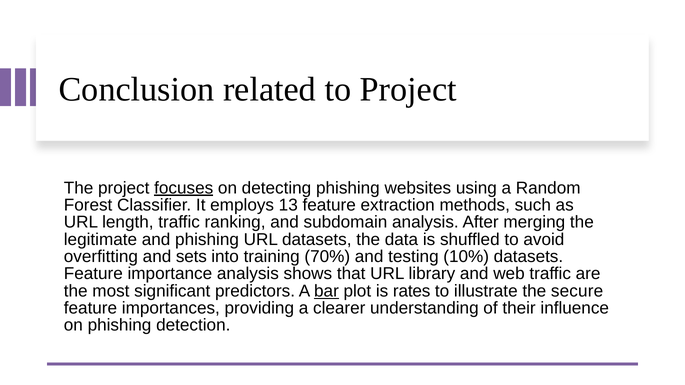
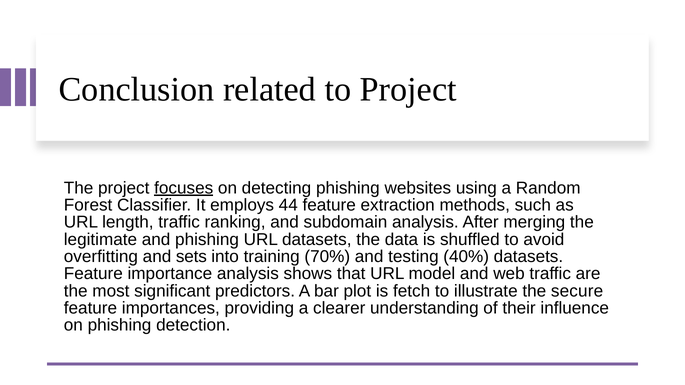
13: 13 -> 44
10%: 10% -> 40%
library: library -> model
bar underline: present -> none
rates: rates -> fetch
